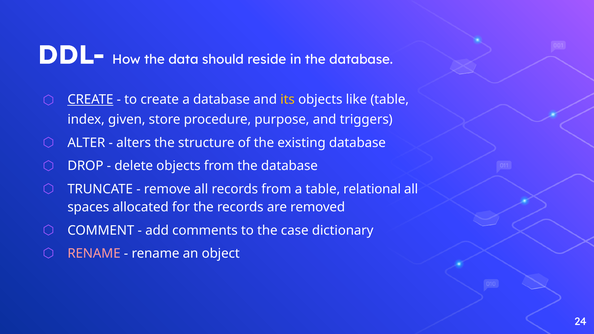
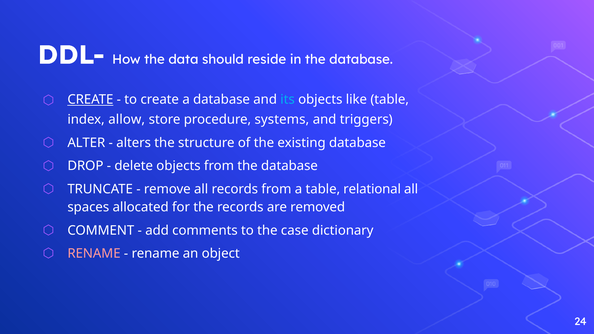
its colour: yellow -> light blue
given: given -> allow
purpose: purpose -> systems
